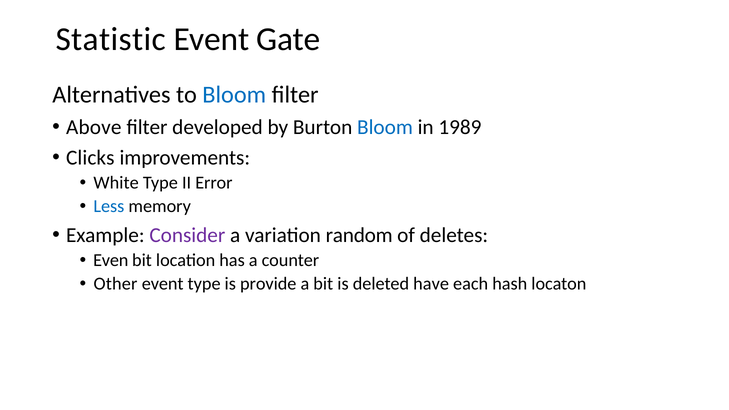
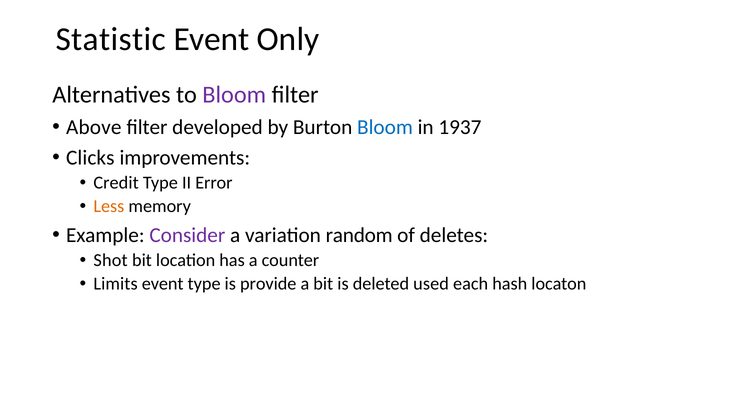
Gate: Gate -> Only
Bloom at (234, 95) colour: blue -> purple
1989: 1989 -> 1937
White: White -> Credit
Less colour: blue -> orange
Even: Even -> Shot
Other: Other -> Limits
have: have -> used
